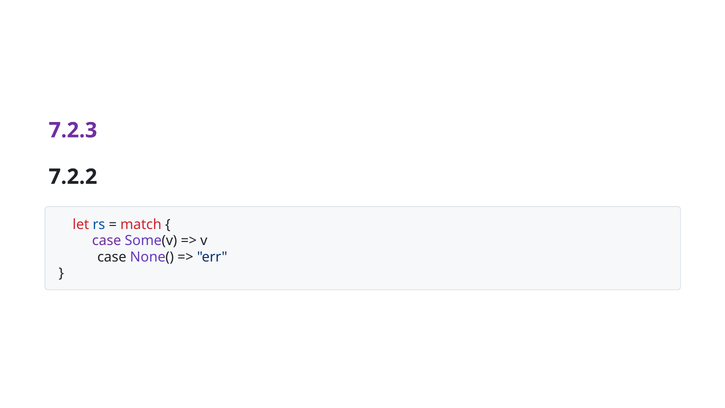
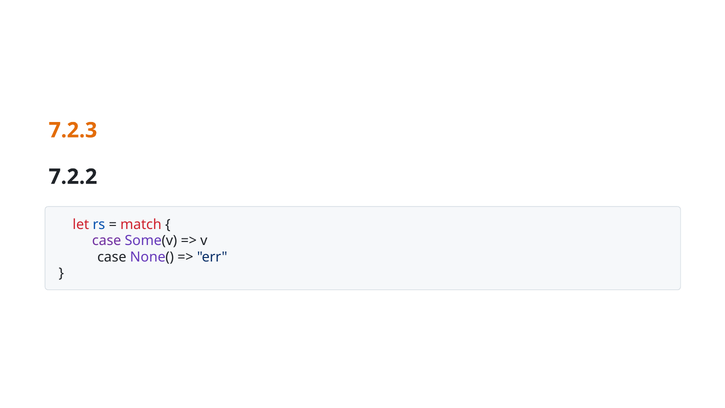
7.2.3 colour: purple -> orange
